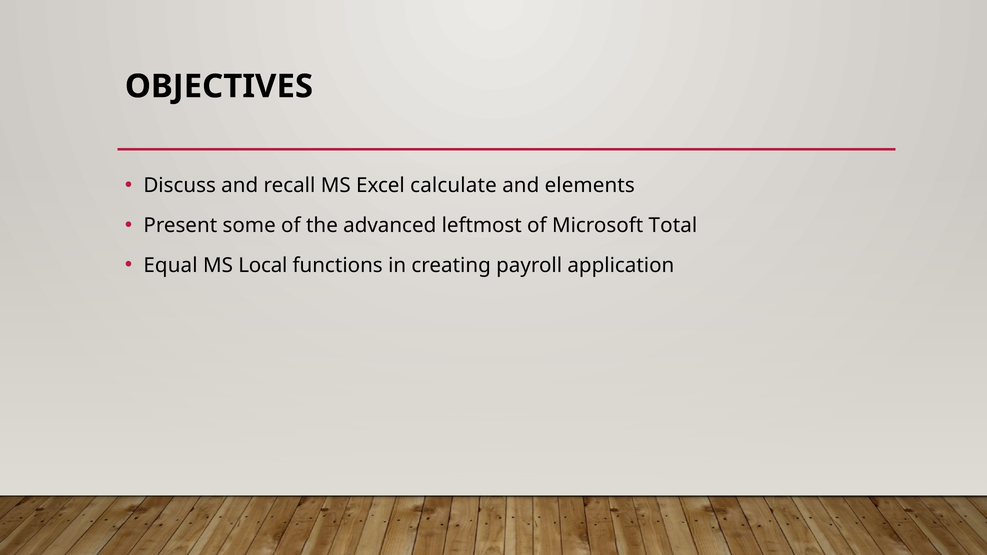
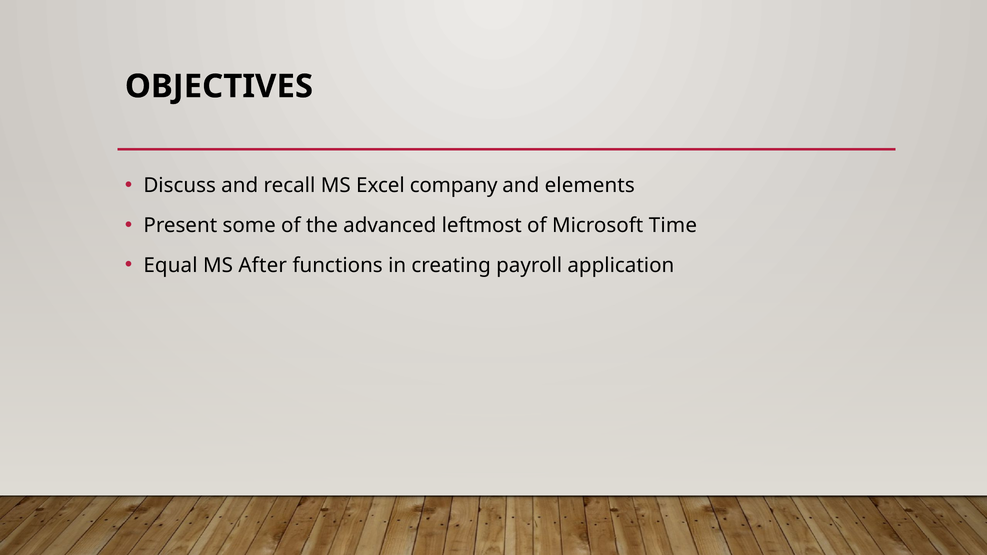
calculate: calculate -> company
Total: Total -> Time
Local: Local -> After
